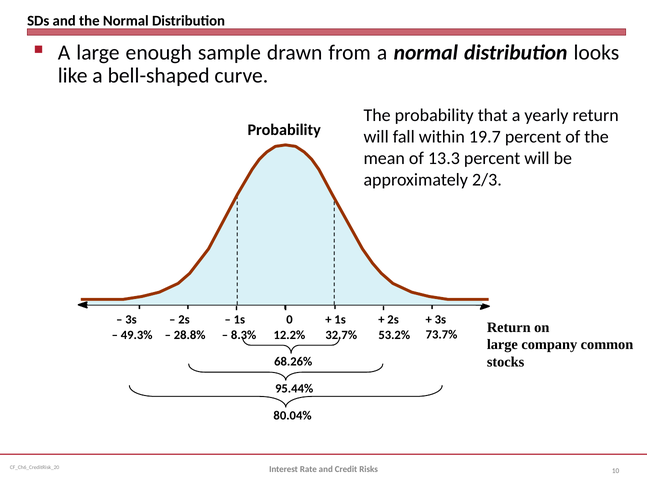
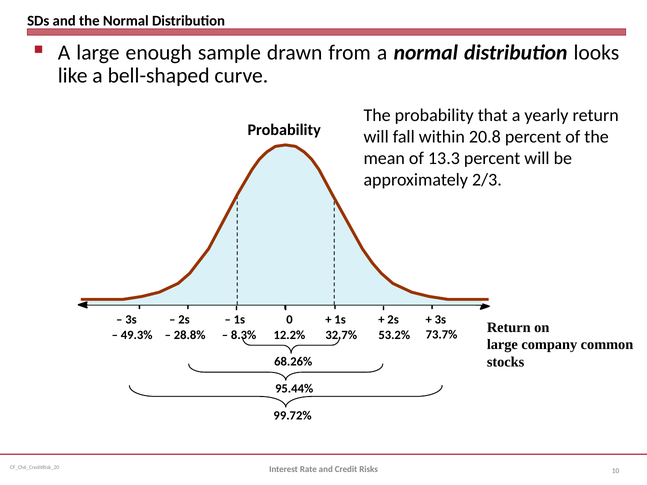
19.7: 19.7 -> 20.8
80.04%: 80.04% -> 99.72%
